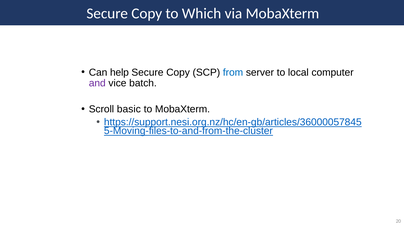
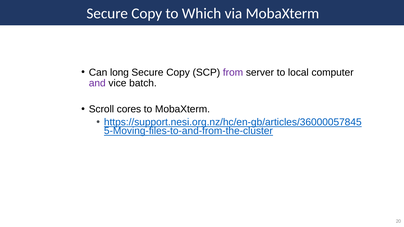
help: help -> long
from colour: blue -> purple
basic: basic -> cores
